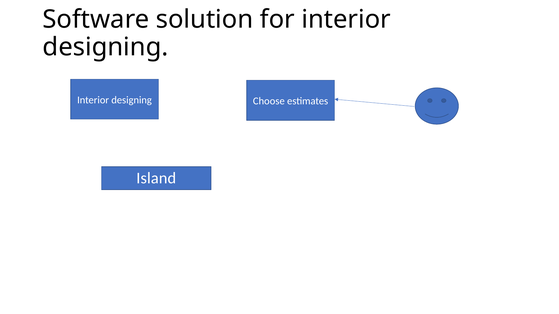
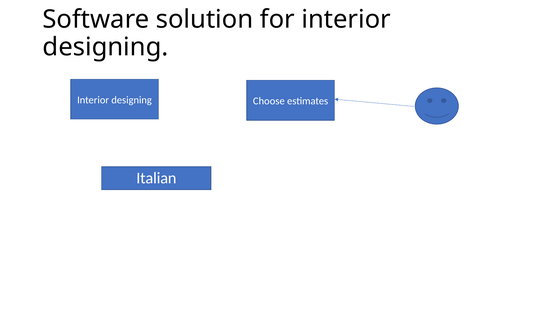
Island: Island -> Italian
